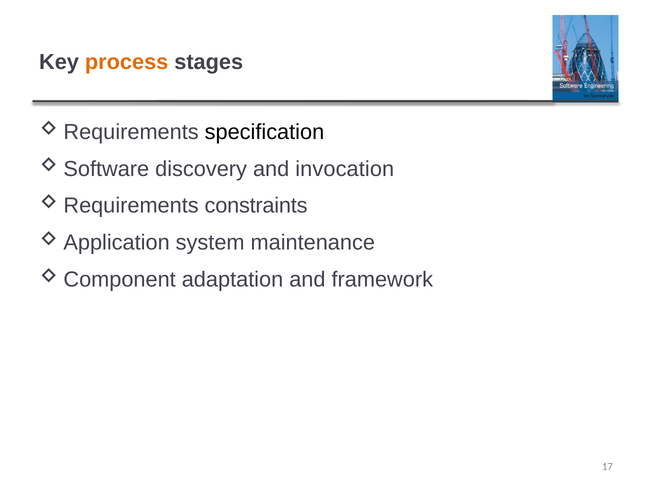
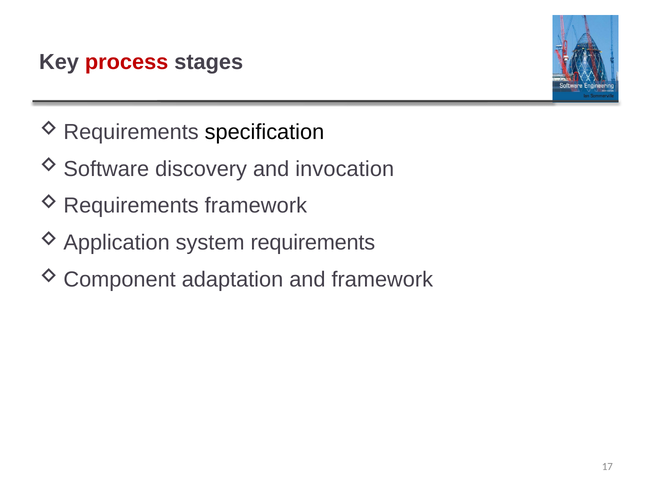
process colour: orange -> red
constraints at (256, 206): constraints -> framework
maintenance: maintenance -> requirements
